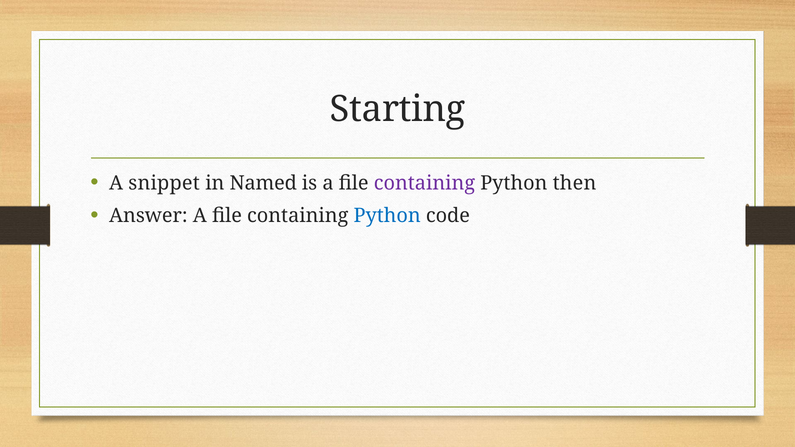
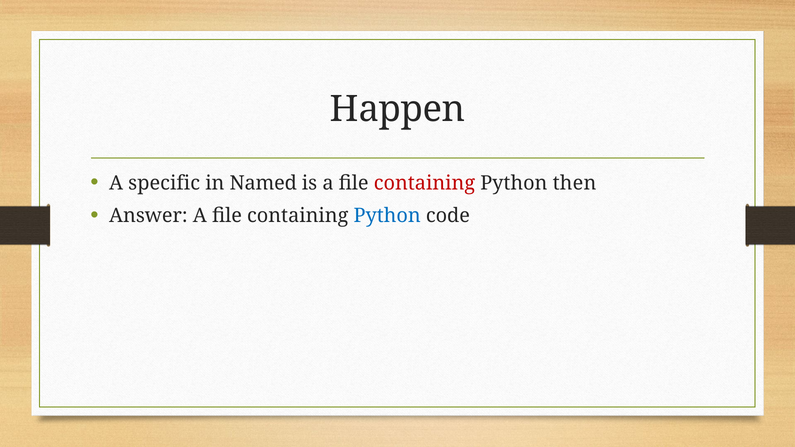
Starting: Starting -> Happen
snippet: snippet -> specific
containing at (424, 183) colour: purple -> red
